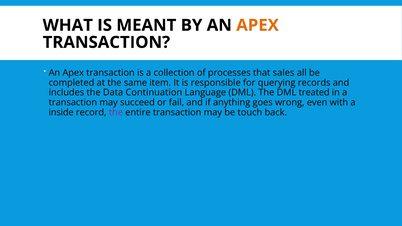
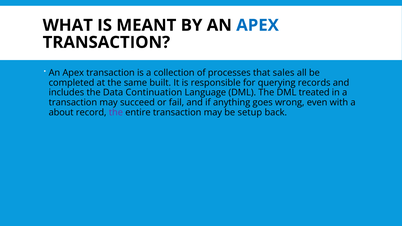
APEX at (258, 25) colour: orange -> blue
item: item -> built
inside: inside -> about
touch: touch -> setup
